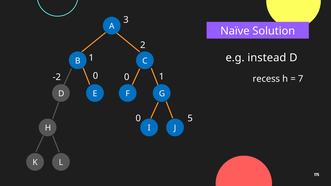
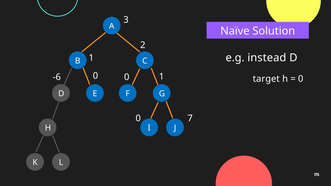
-2: -2 -> -6
recess: recess -> target
7 at (301, 79): 7 -> 0
5: 5 -> 7
